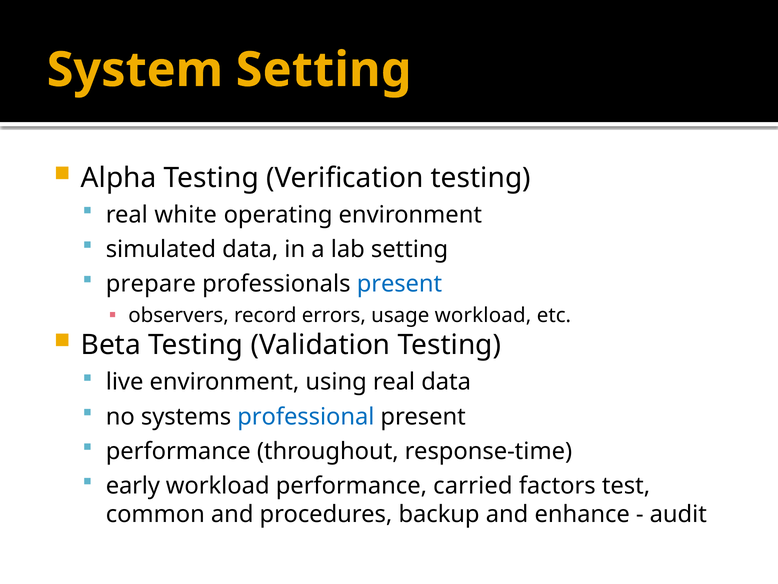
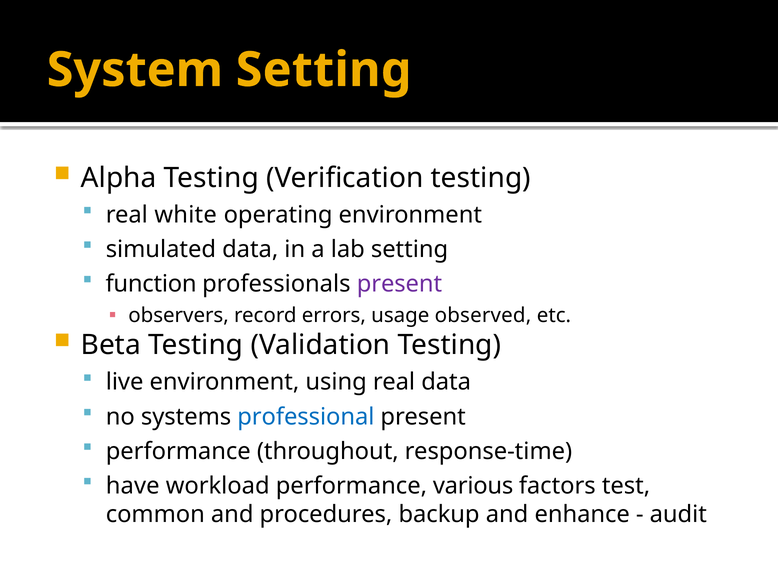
prepare: prepare -> function
present at (399, 284) colour: blue -> purple
usage workload: workload -> observed
early: early -> have
carried: carried -> various
